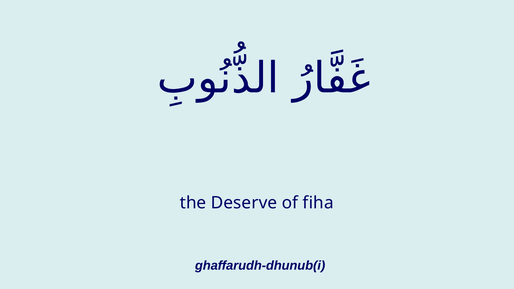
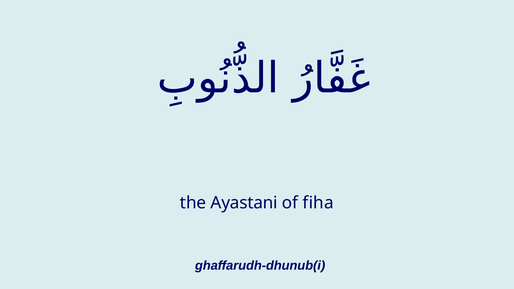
Deserve: Deserve -> Ayastani
